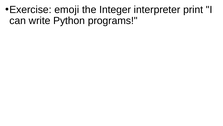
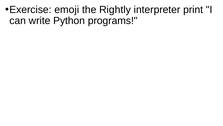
Integer: Integer -> Rightly
